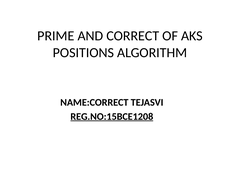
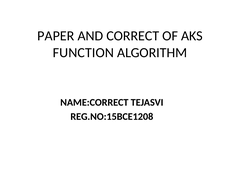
PRIME: PRIME -> PAPER
POSITIONS: POSITIONS -> FUNCTION
REG.NO:15BCE1208 underline: present -> none
